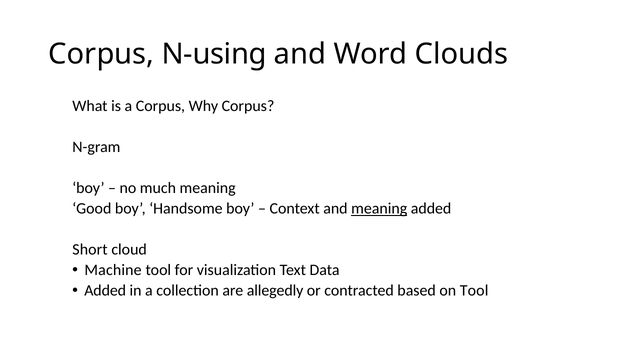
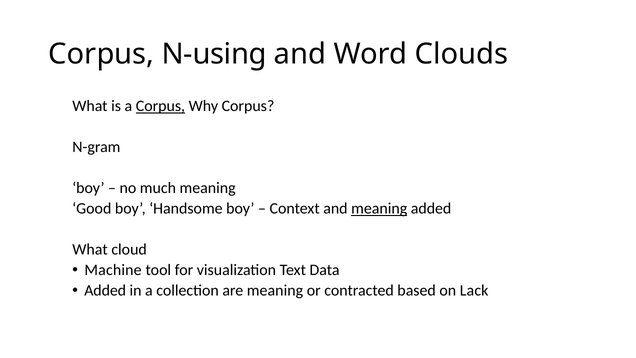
Corpus at (160, 106) underline: none -> present
Short at (90, 249): Short -> What
are allegedly: allegedly -> meaning
on Tool: Tool -> Lack
